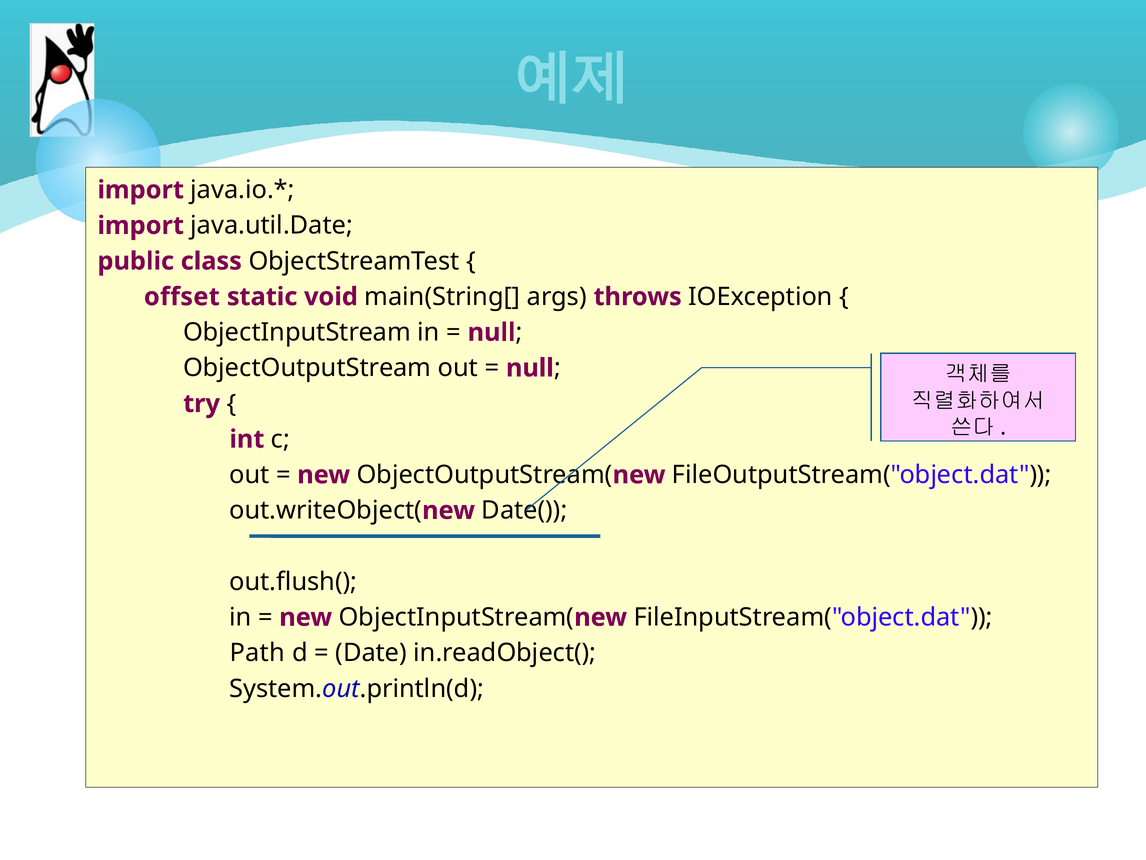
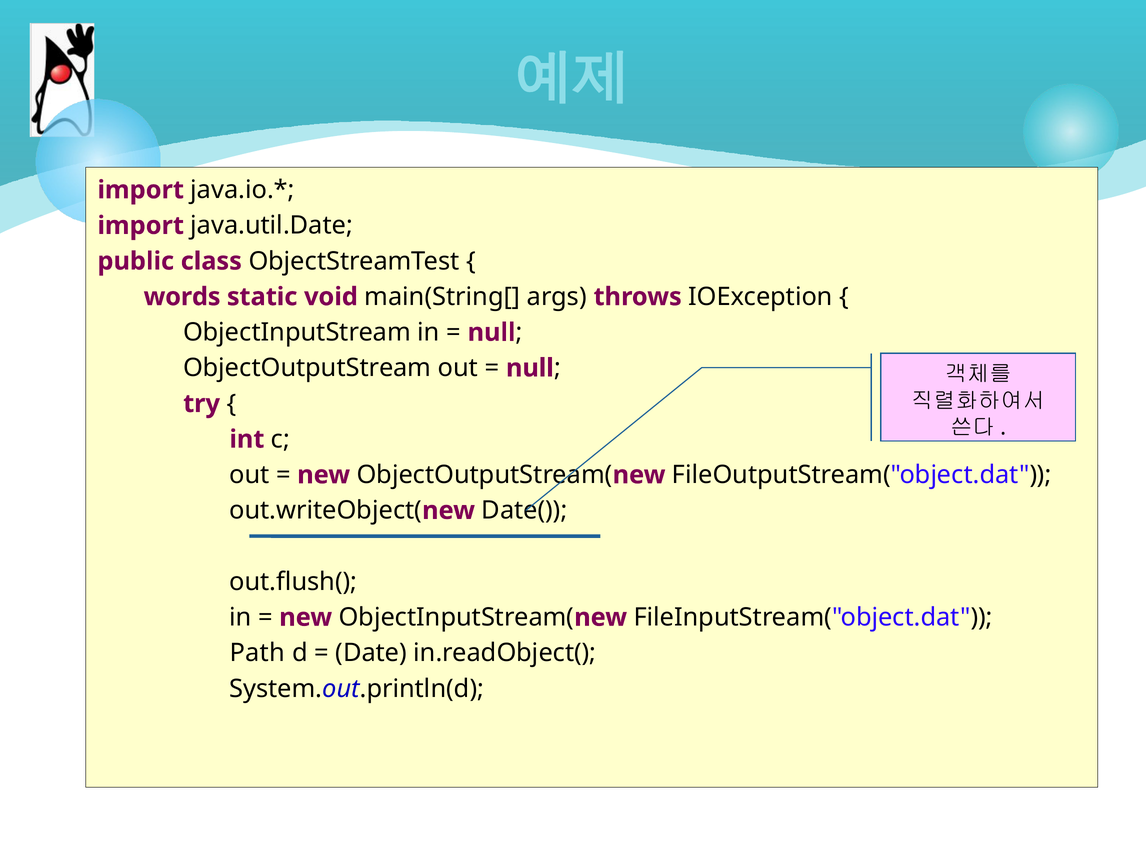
offset: offset -> words
